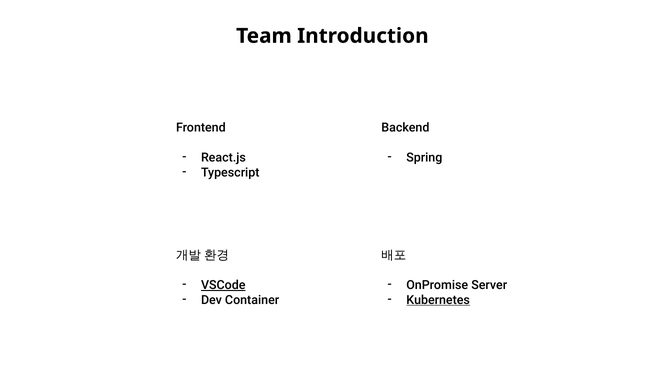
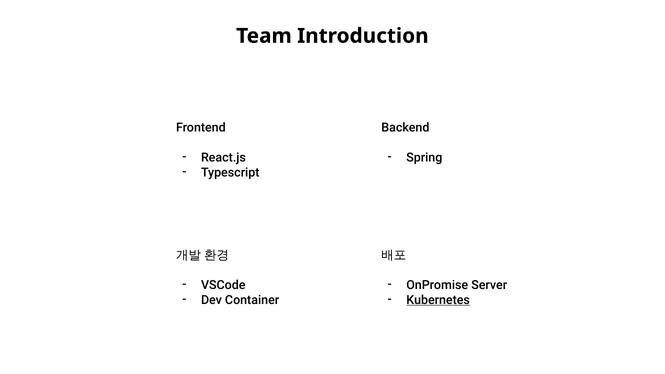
VSCode underline: present -> none
